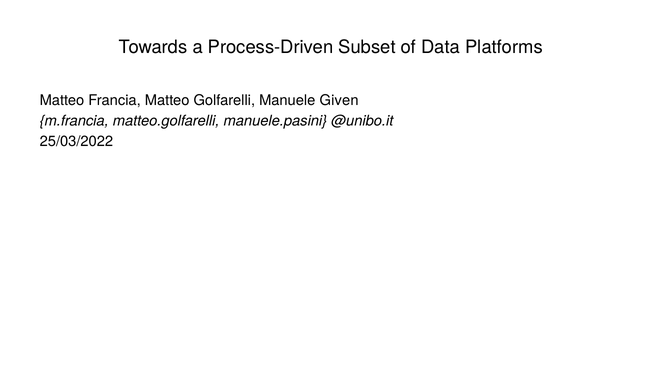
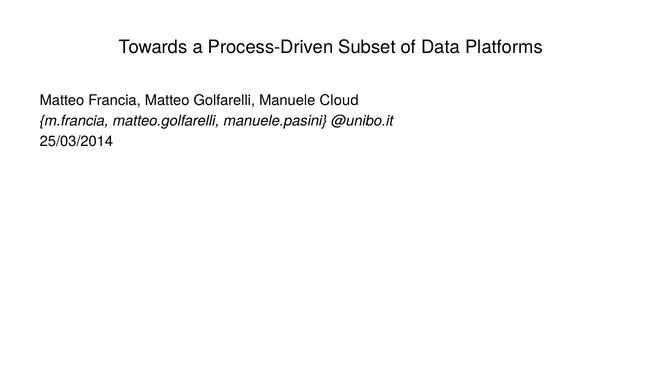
Given: Given -> Cloud
25/03/2022: 25/03/2022 -> 25/03/2014
